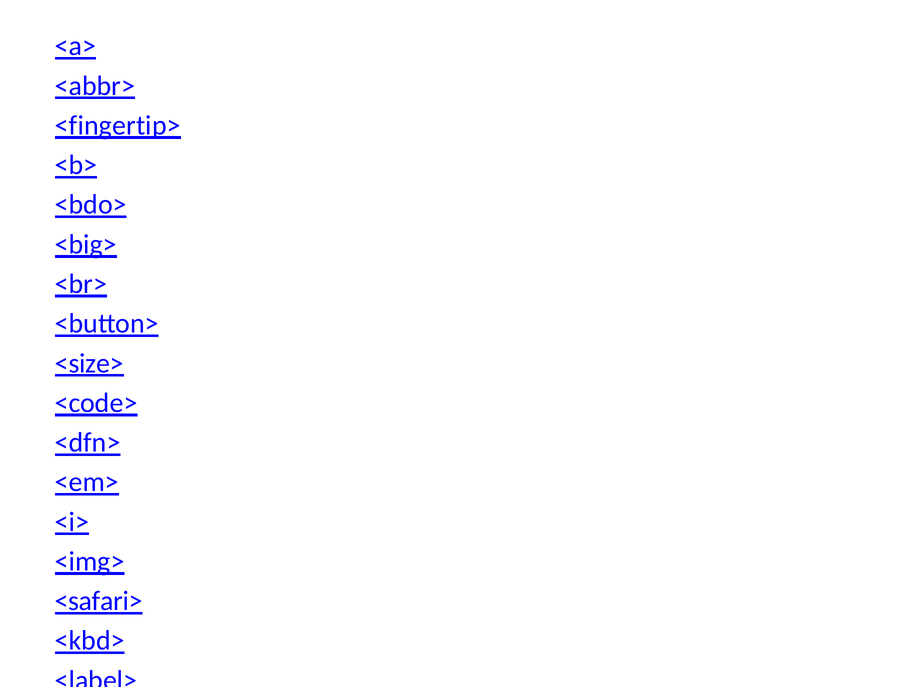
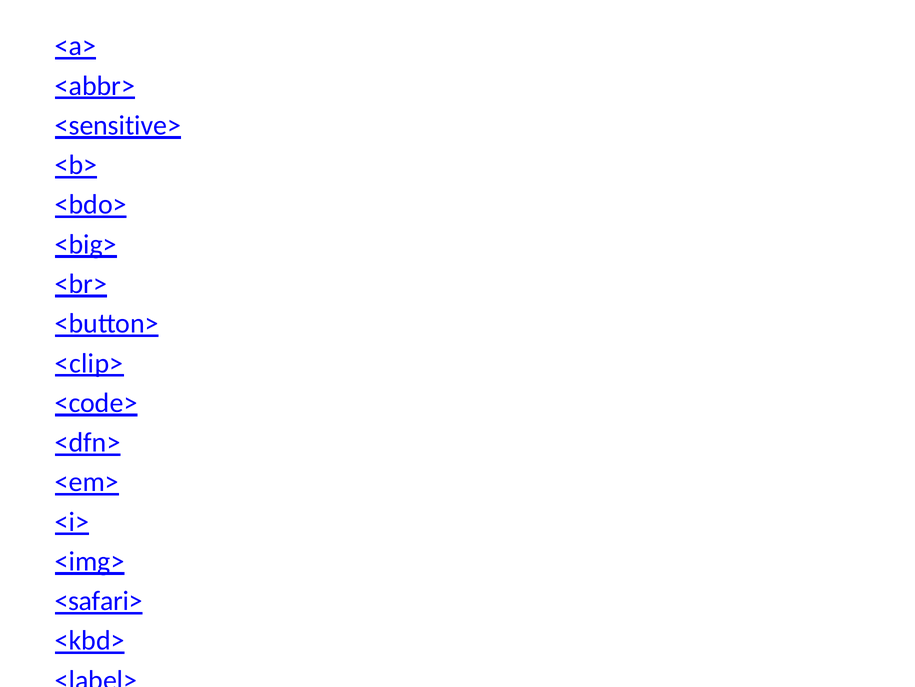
<fingertip>: <fingertip> -> <sensitive>
<size>: <size> -> <clip>
